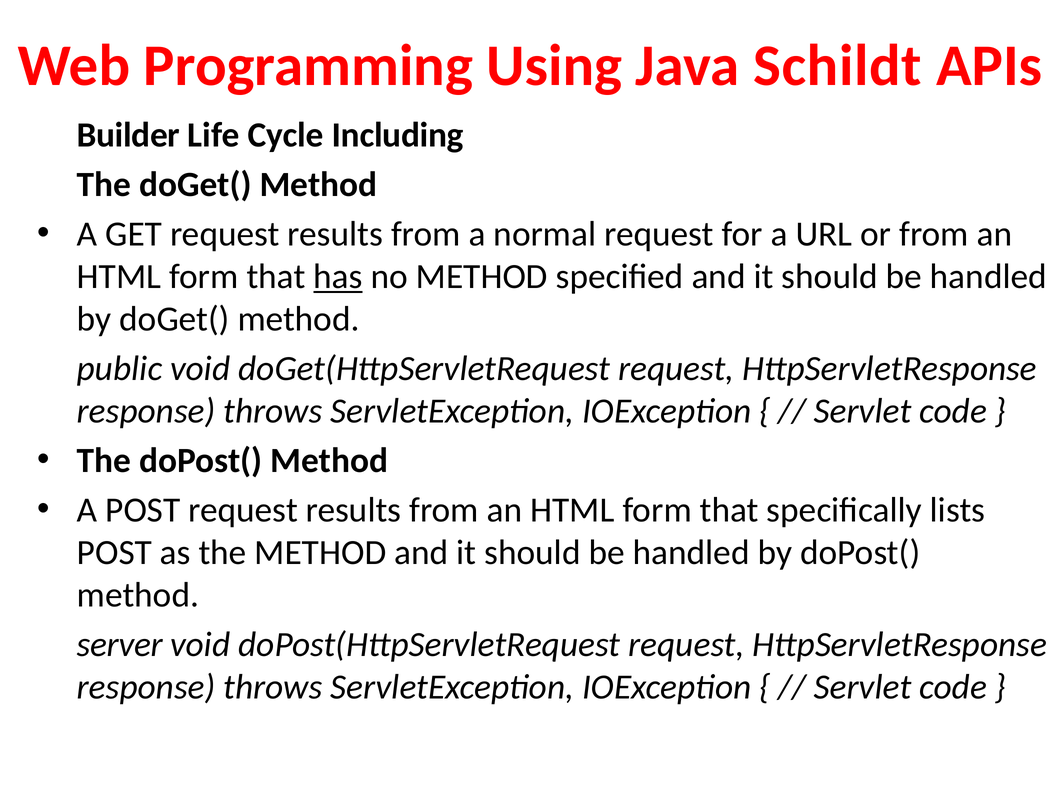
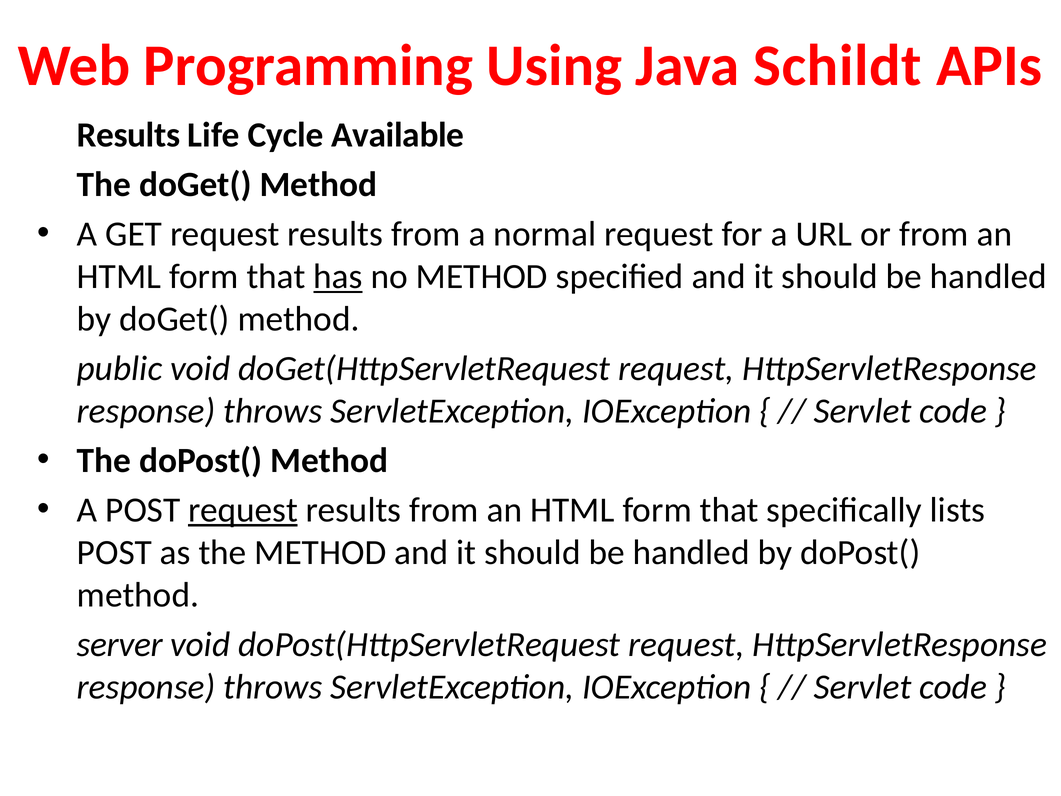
Builder at (128, 135): Builder -> Results
Including: Including -> Available
request at (243, 510) underline: none -> present
